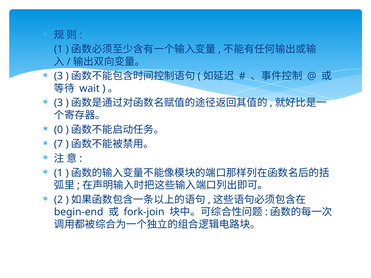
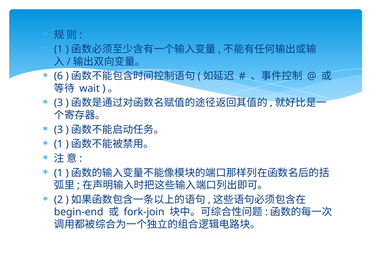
3 at (58, 76): 3 -> 6
0 at (58, 130): 0 -> 3
7 at (58, 144): 7 -> 1
